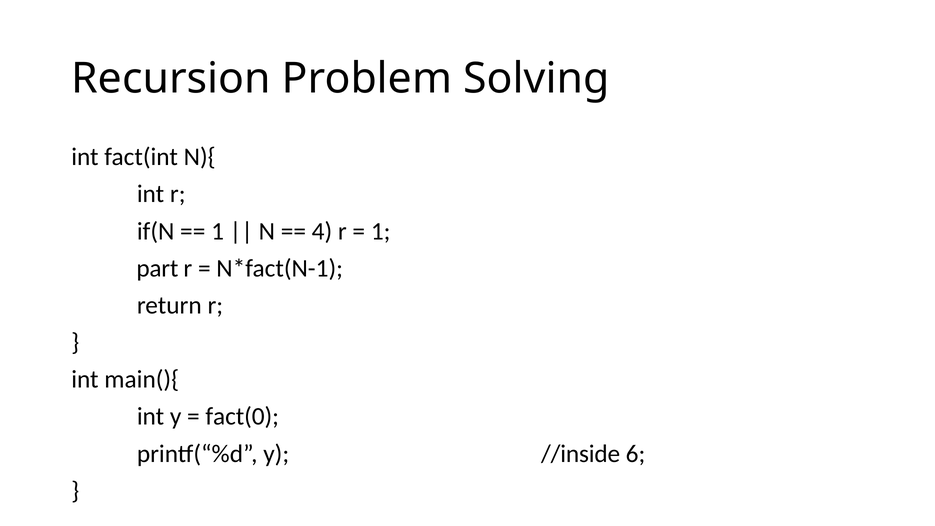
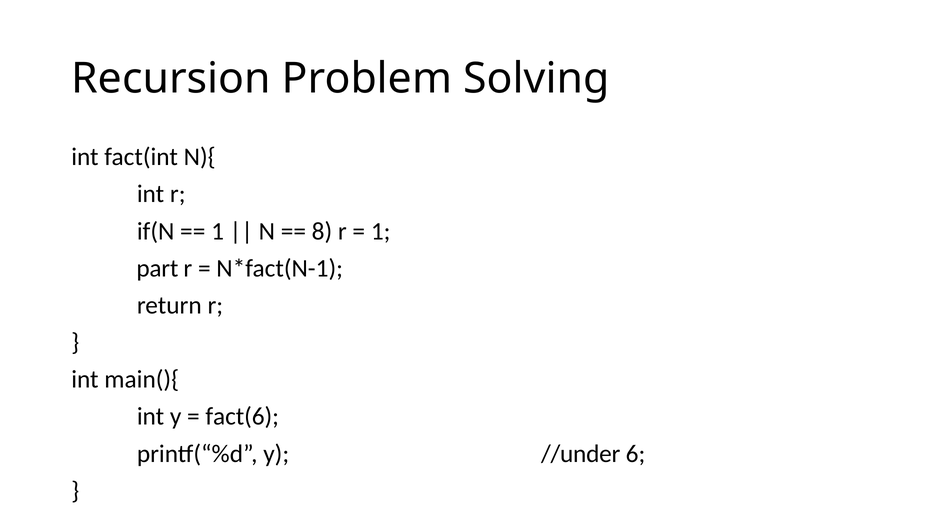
4: 4 -> 8
fact(0: fact(0 -> fact(6
//inside: //inside -> //under
